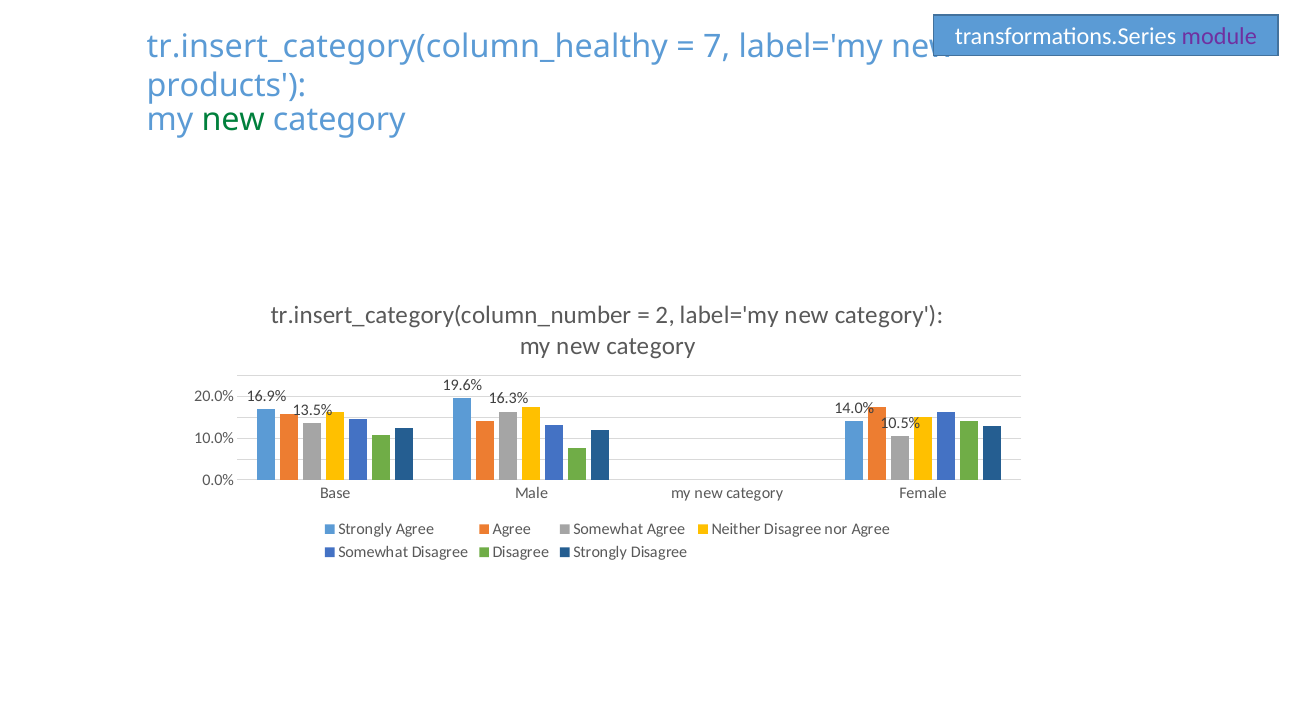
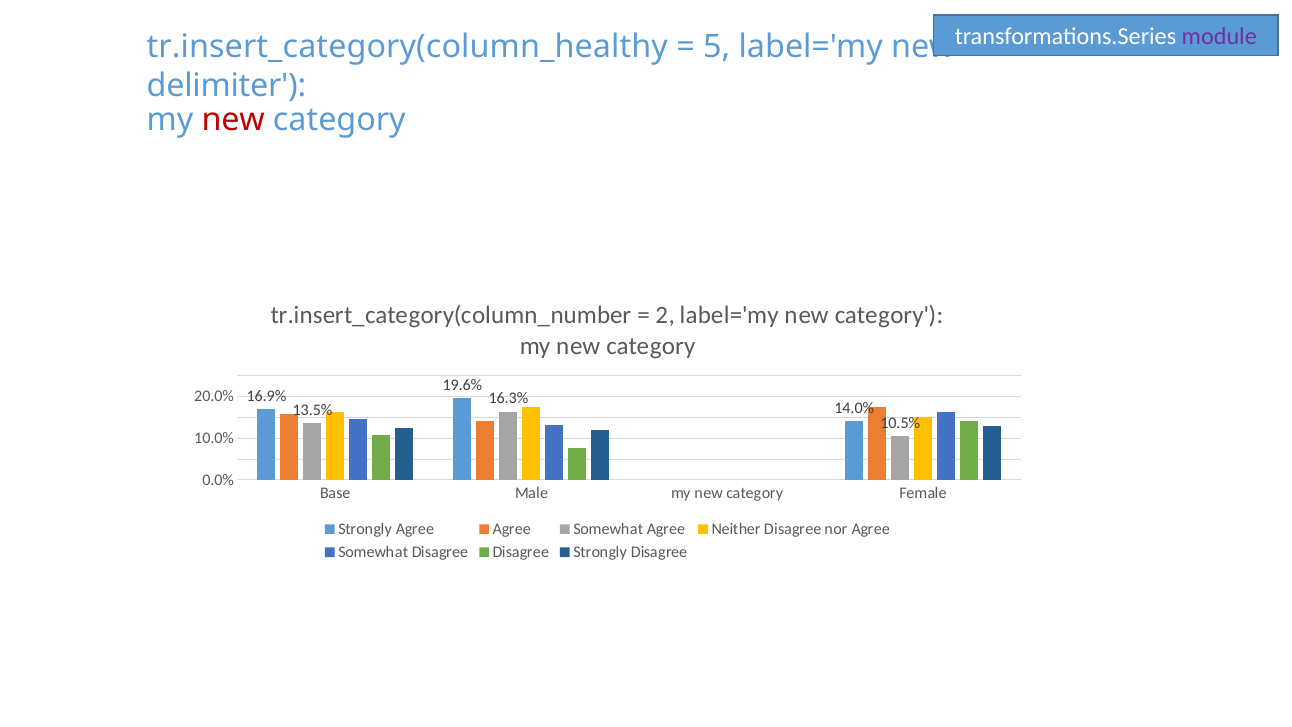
7: 7 -> 5
products: products -> delimiter
new at (233, 120) colour: green -> red
